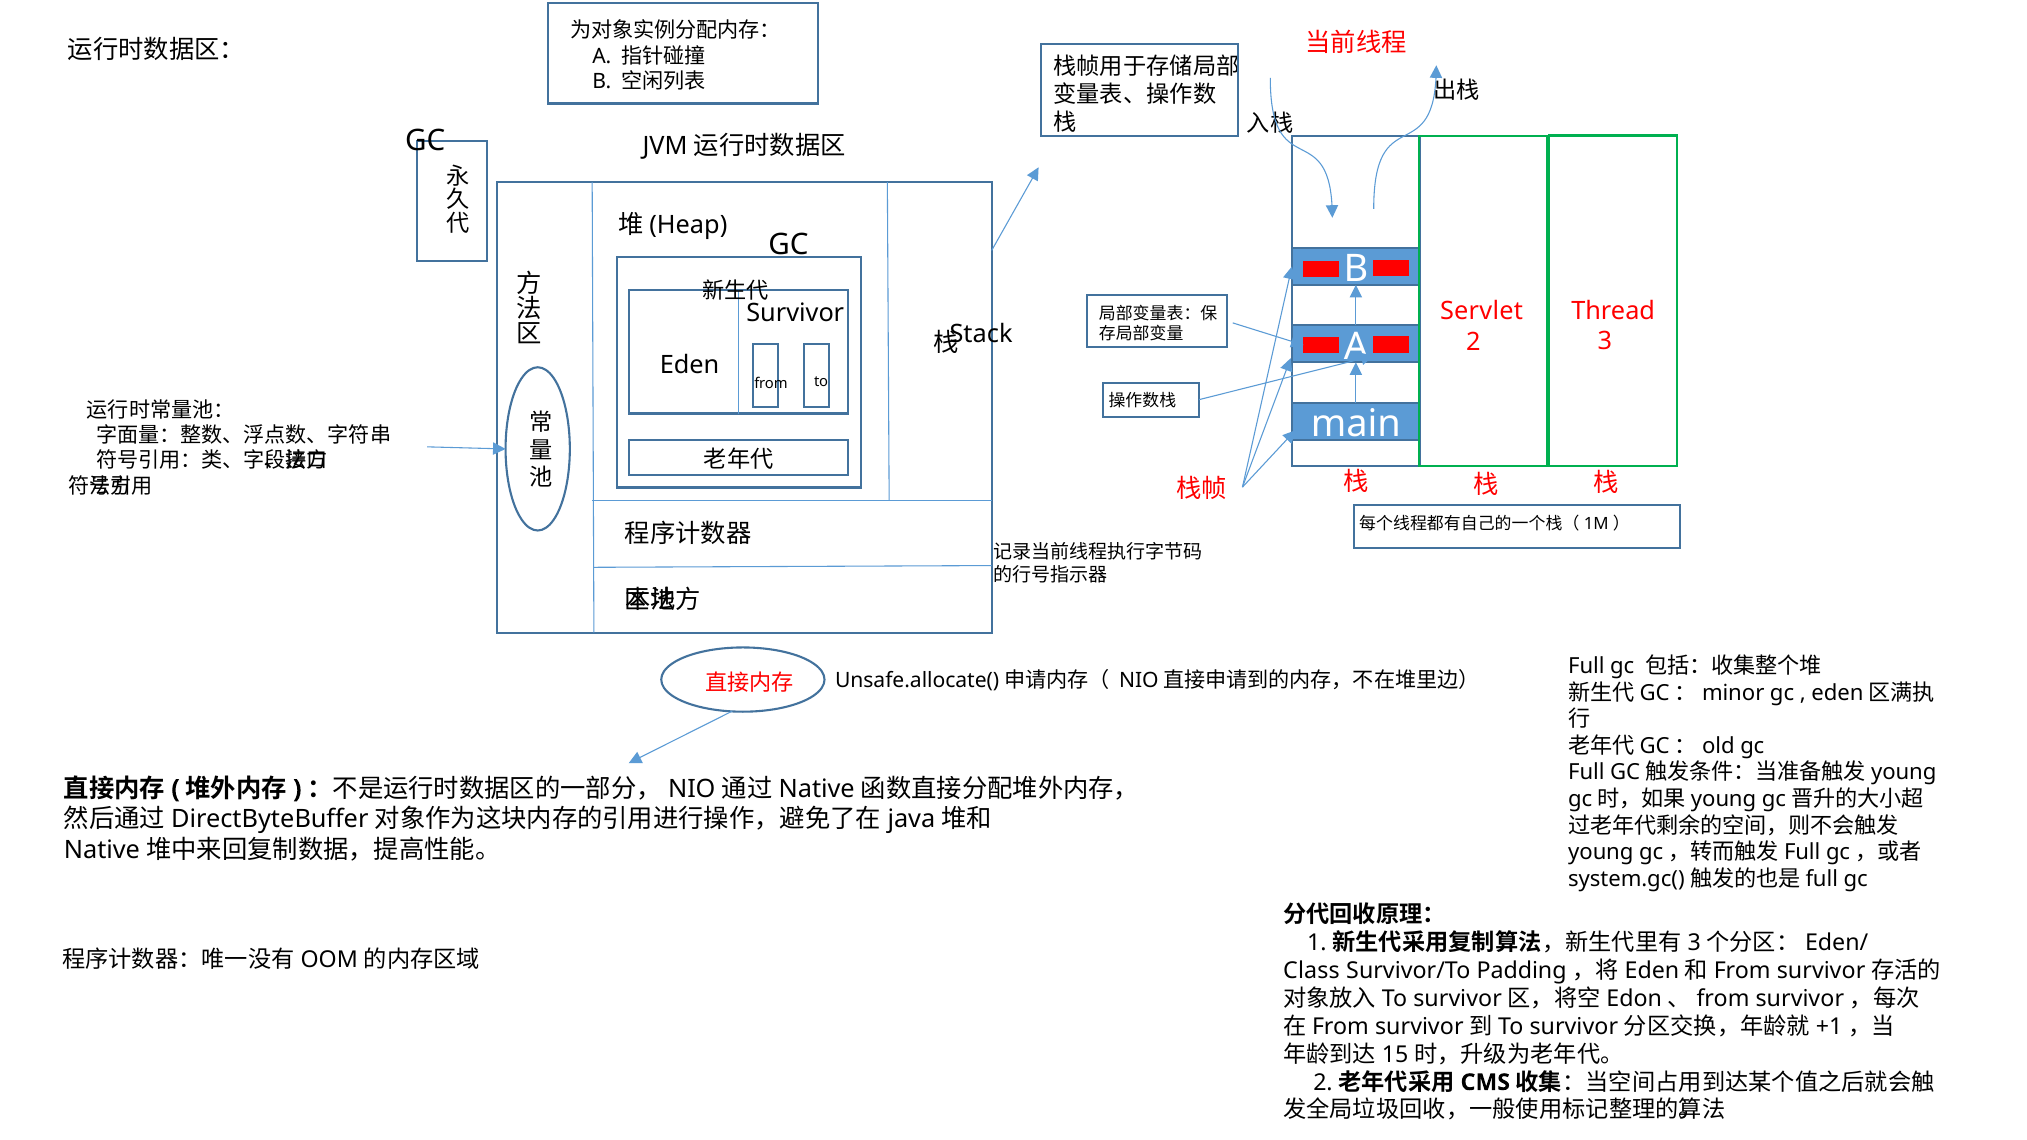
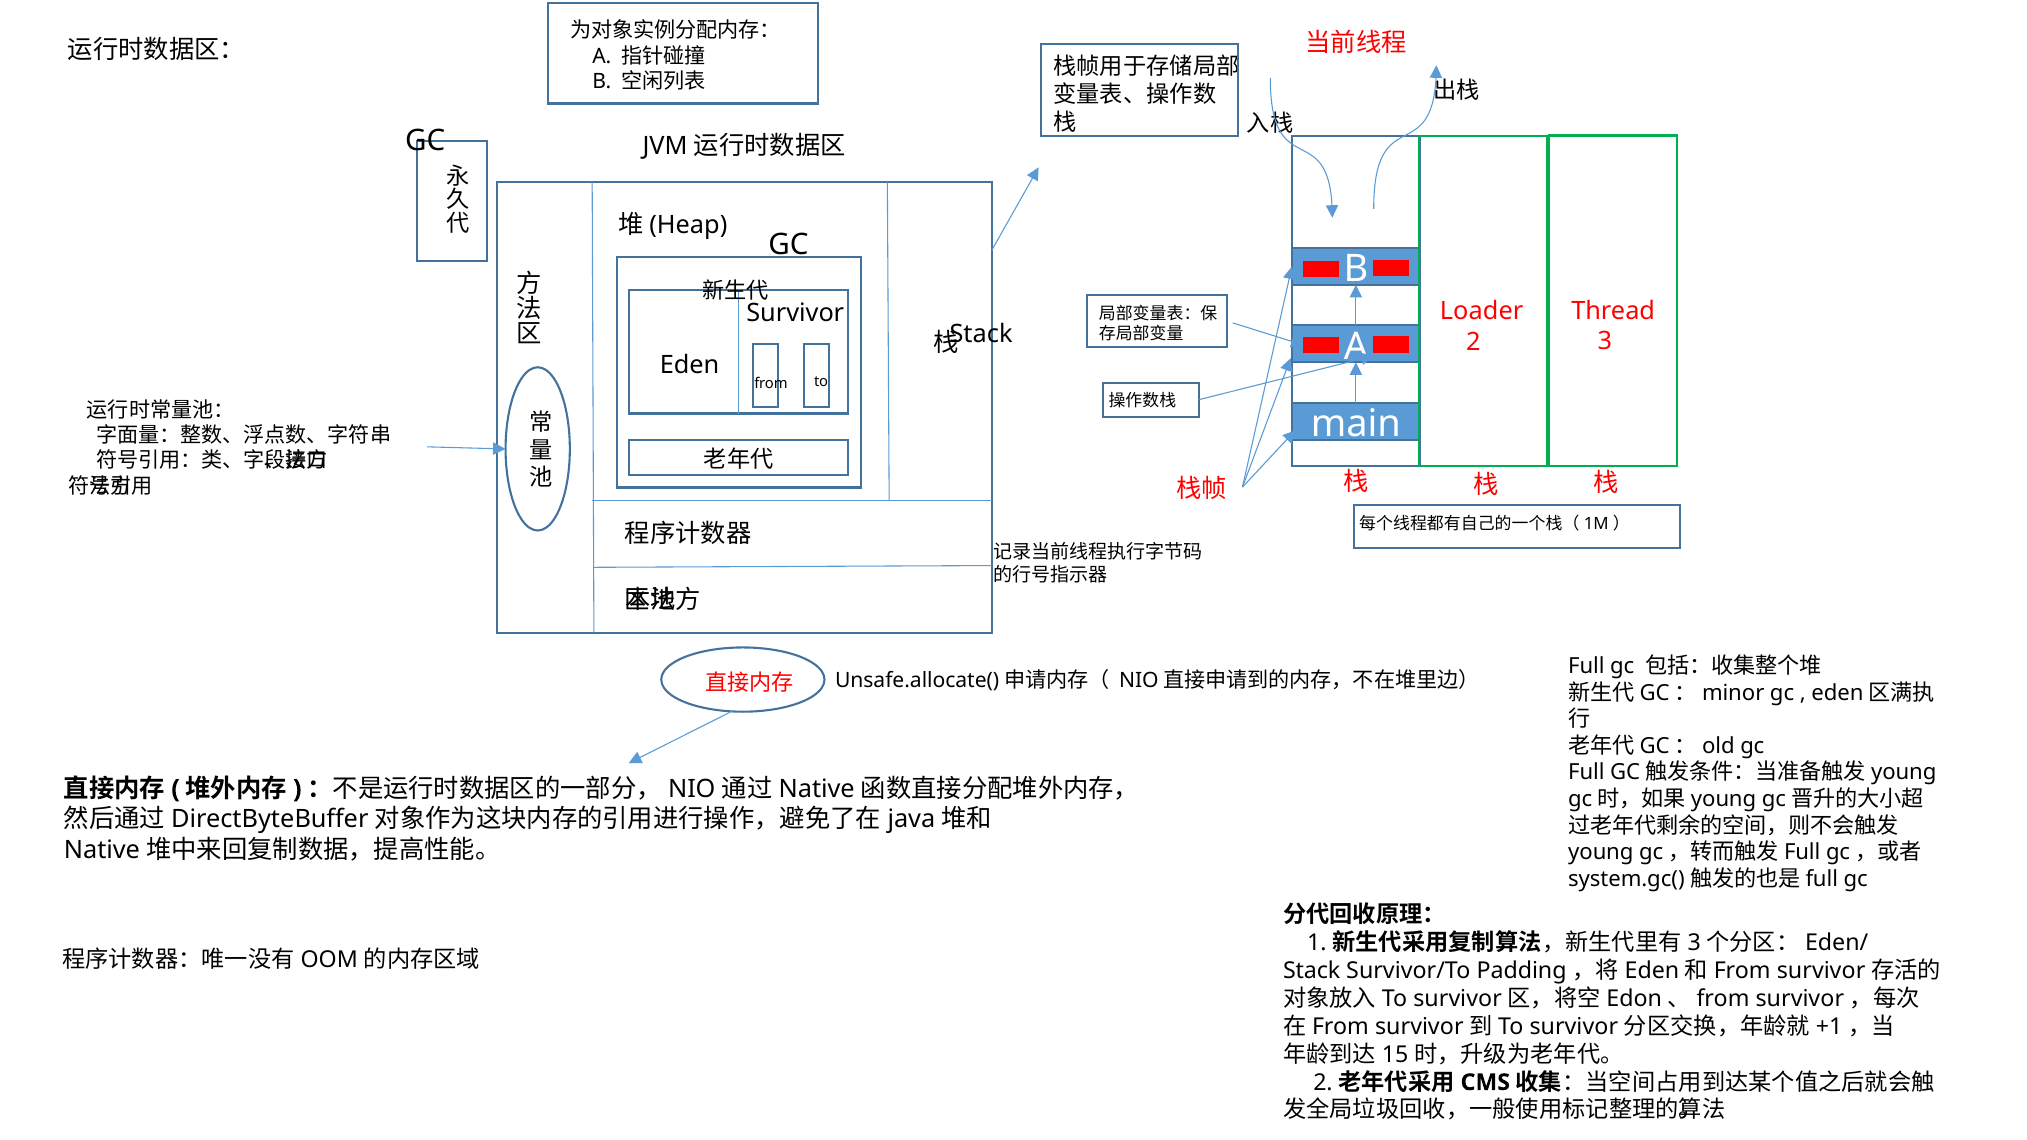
Servlet: Servlet -> Loader
Class at (1312, 971): Class -> Stack
